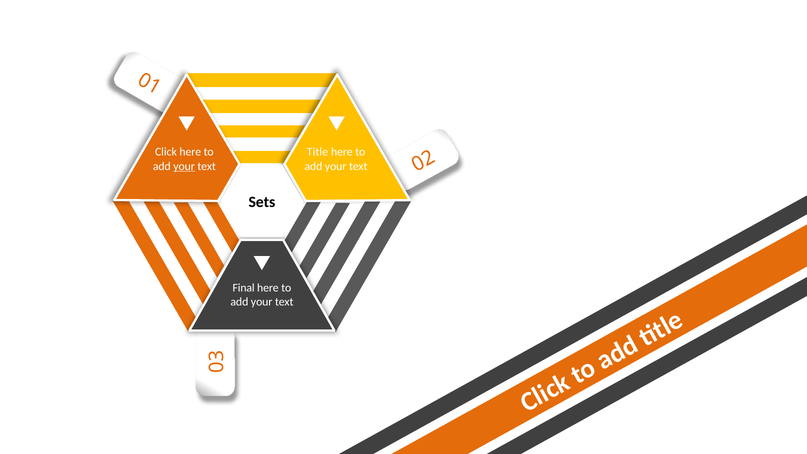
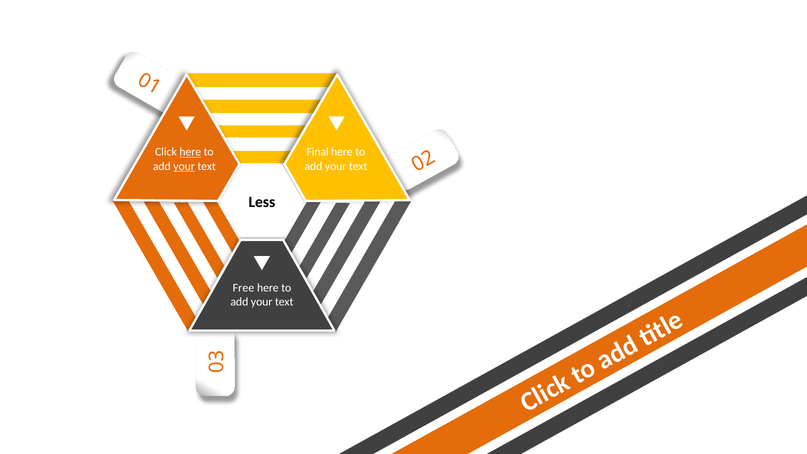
here at (190, 152) underline: none -> present
Title: Title -> Final
Sets: Sets -> Less
Final: Final -> Free
